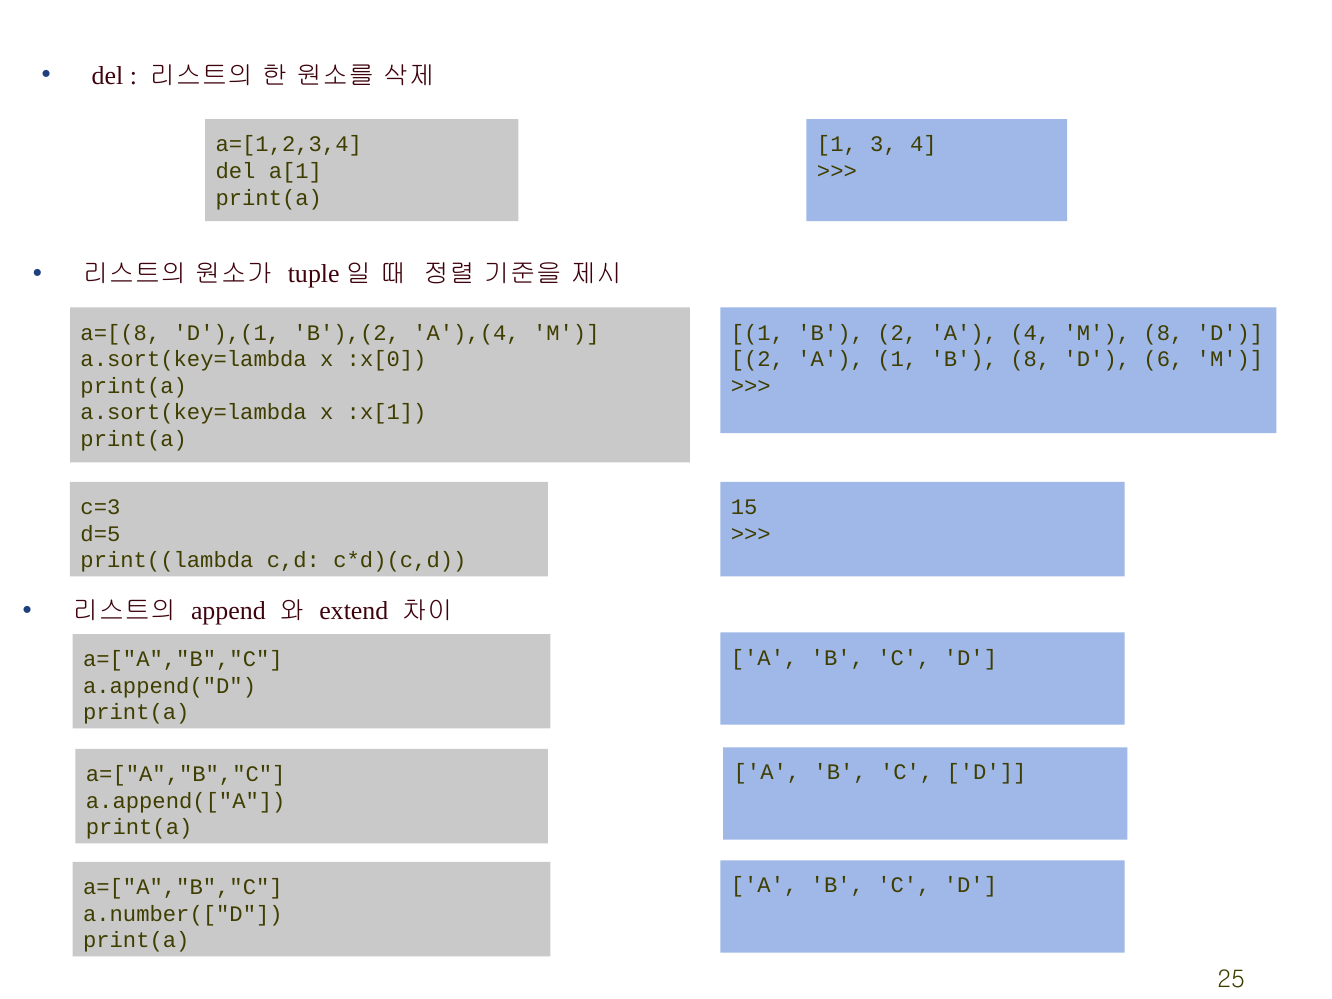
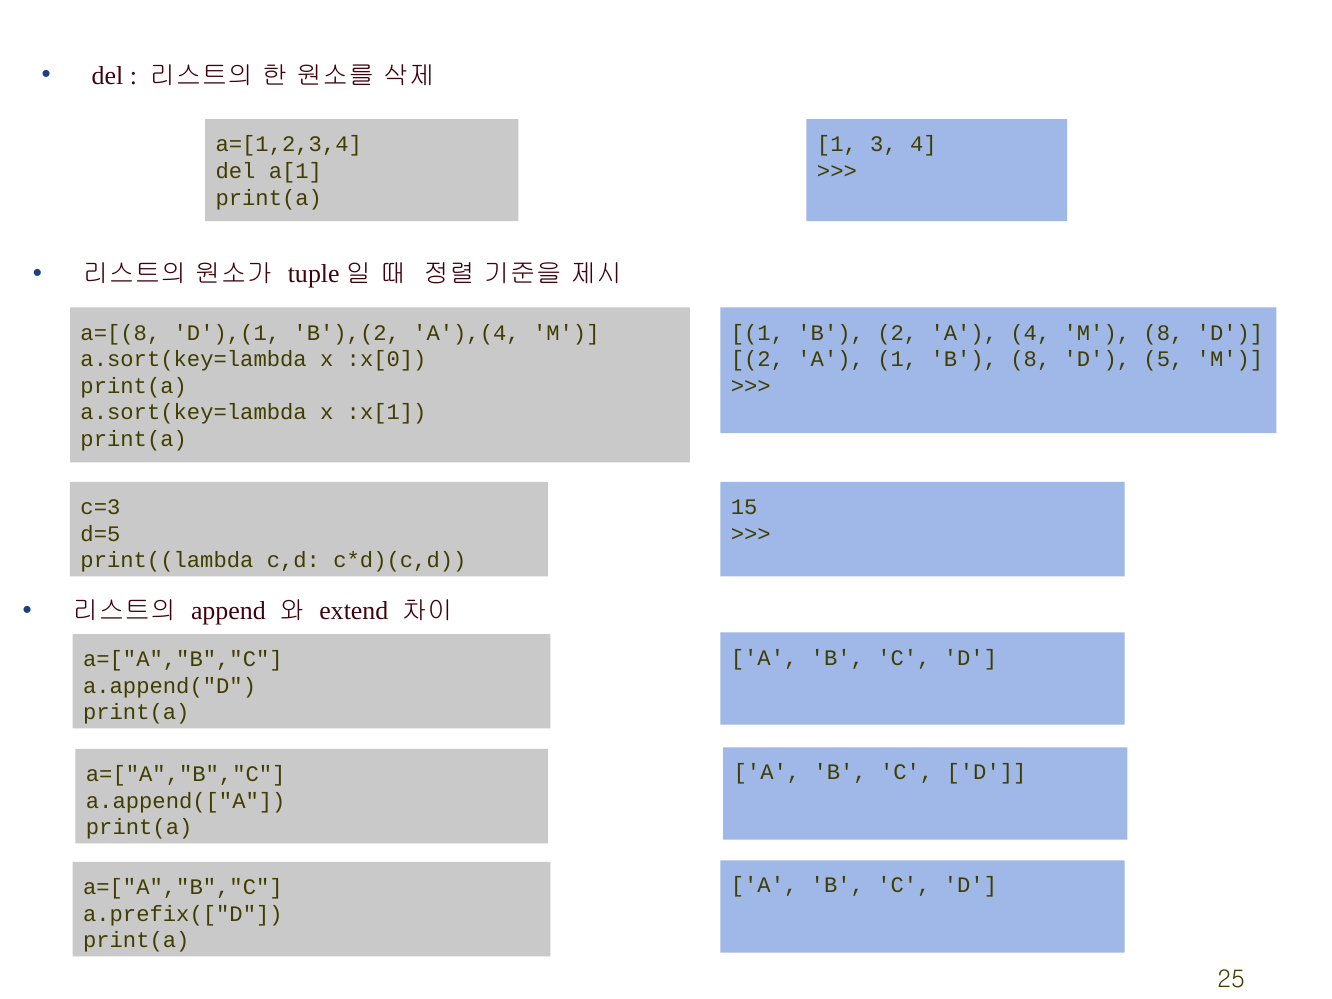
6: 6 -> 5
a.number(["D: a.number(["D -> a.prefix(["D
